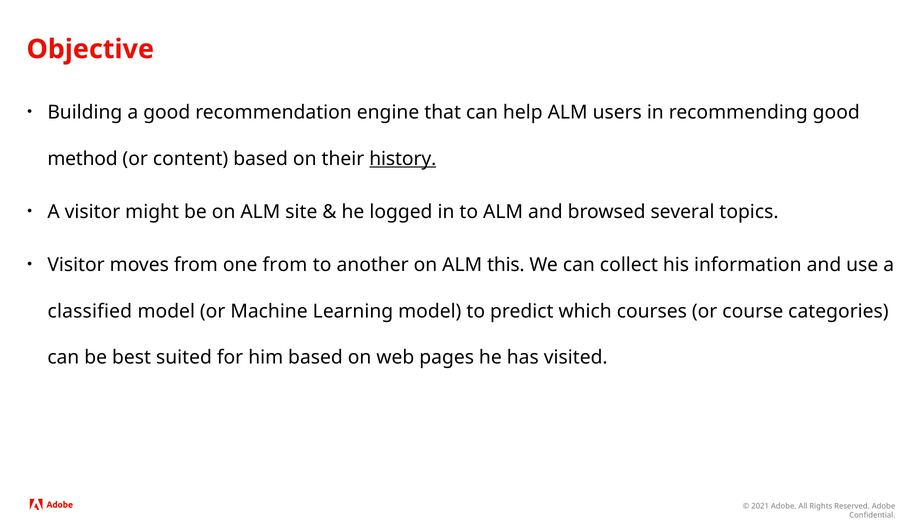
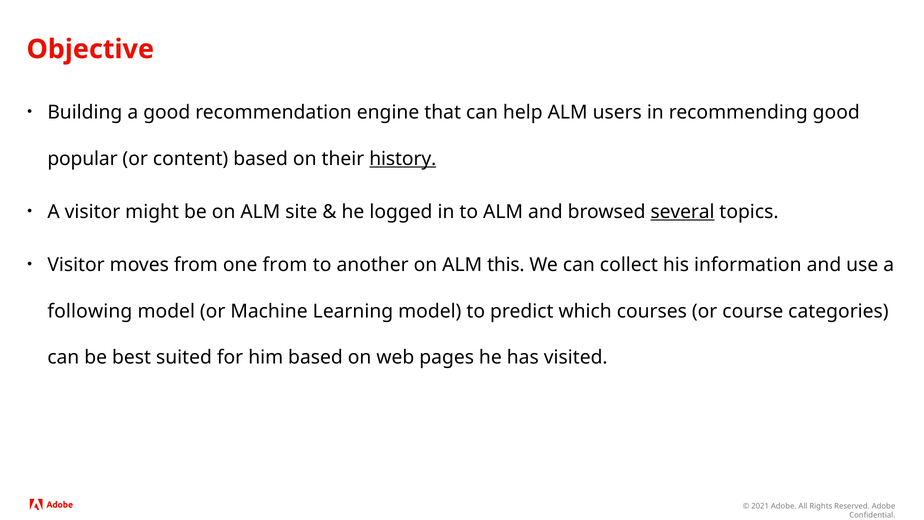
method: method -> popular
several underline: none -> present
classified: classified -> following
